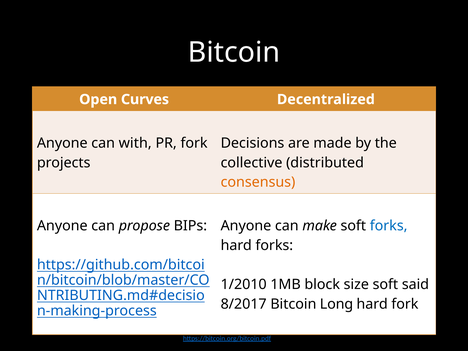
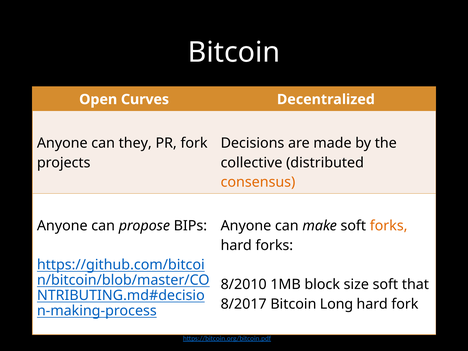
with: with -> they
forks at (389, 226) colour: blue -> orange
1/2010: 1/2010 -> 8/2010
said: said -> that
